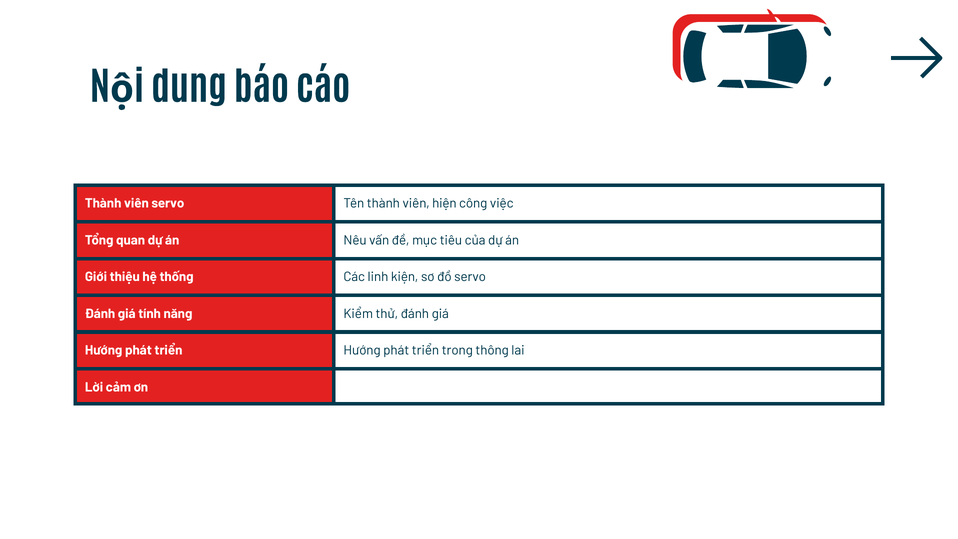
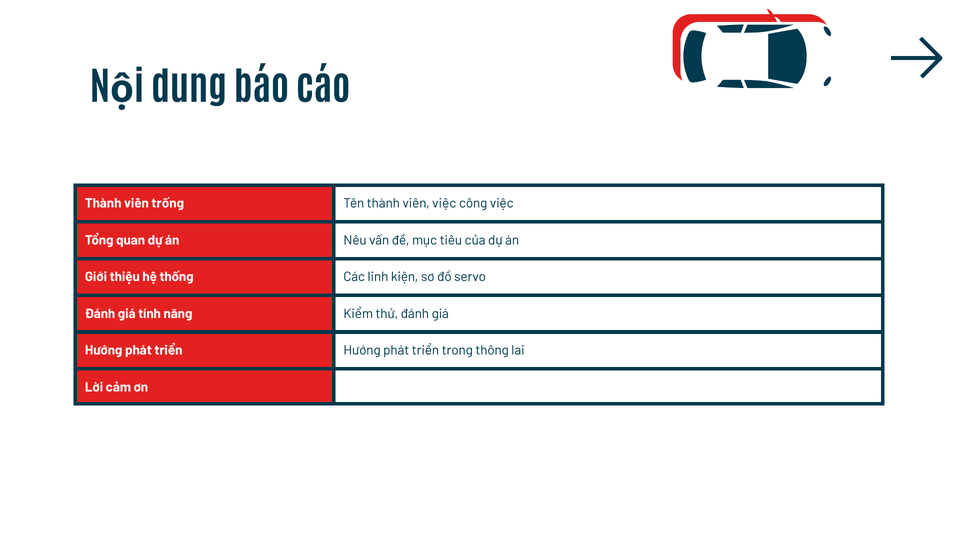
viên servo: servo -> trống
viên hiện: hiện -> việc
